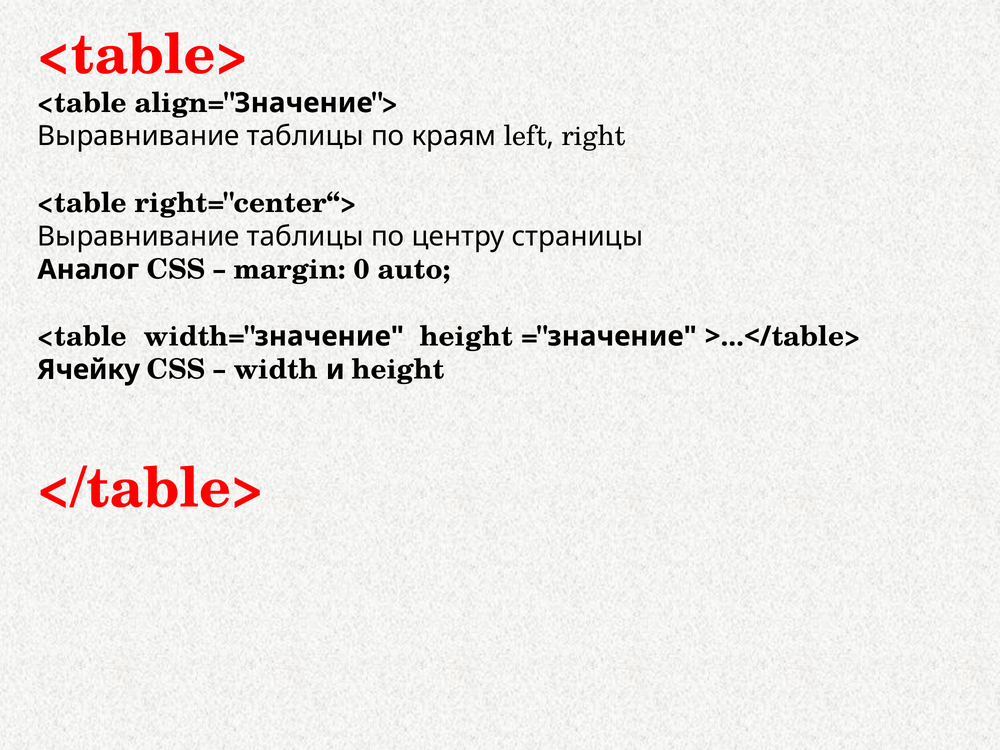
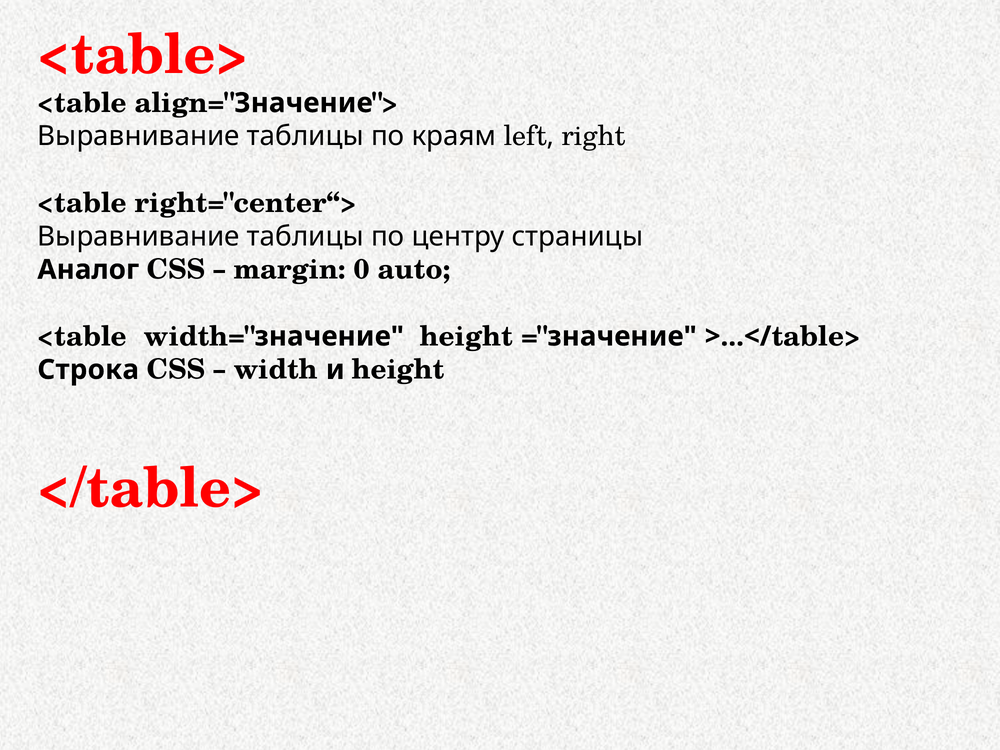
Ячейку: Ячейку -> Строка
